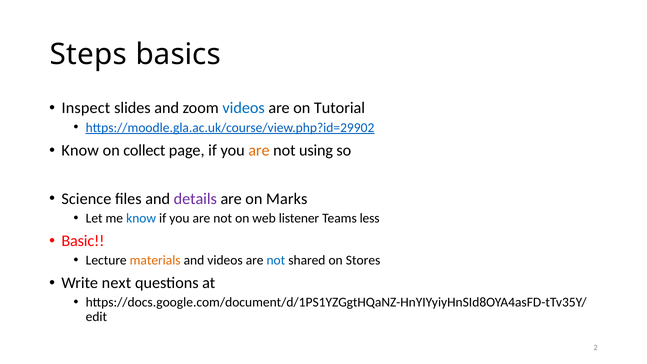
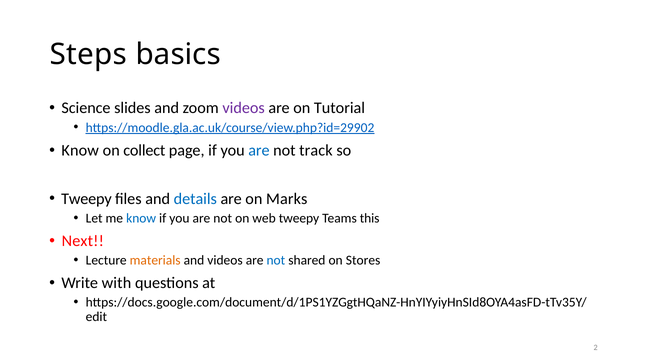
Inspect: Inspect -> Science
videos at (244, 108) colour: blue -> purple
are at (259, 150) colour: orange -> blue
using: using -> track
Science at (86, 199): Science -> Tweepy
details colour: purple -> blue
web listener: listener -> tweepy
less: less -> this
Basic: Basic -> Next
next: next -> with
